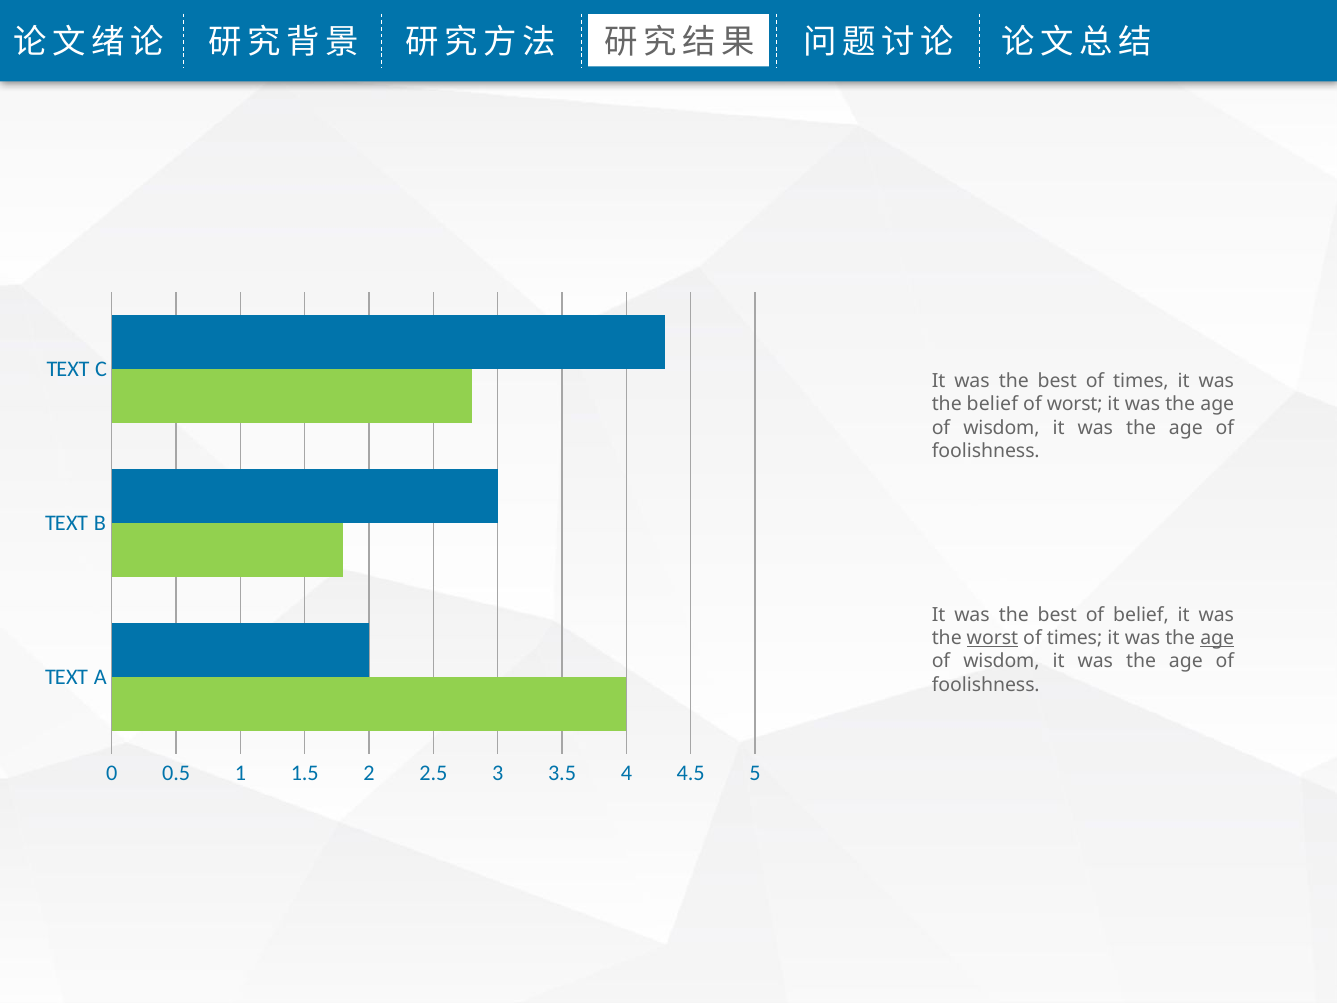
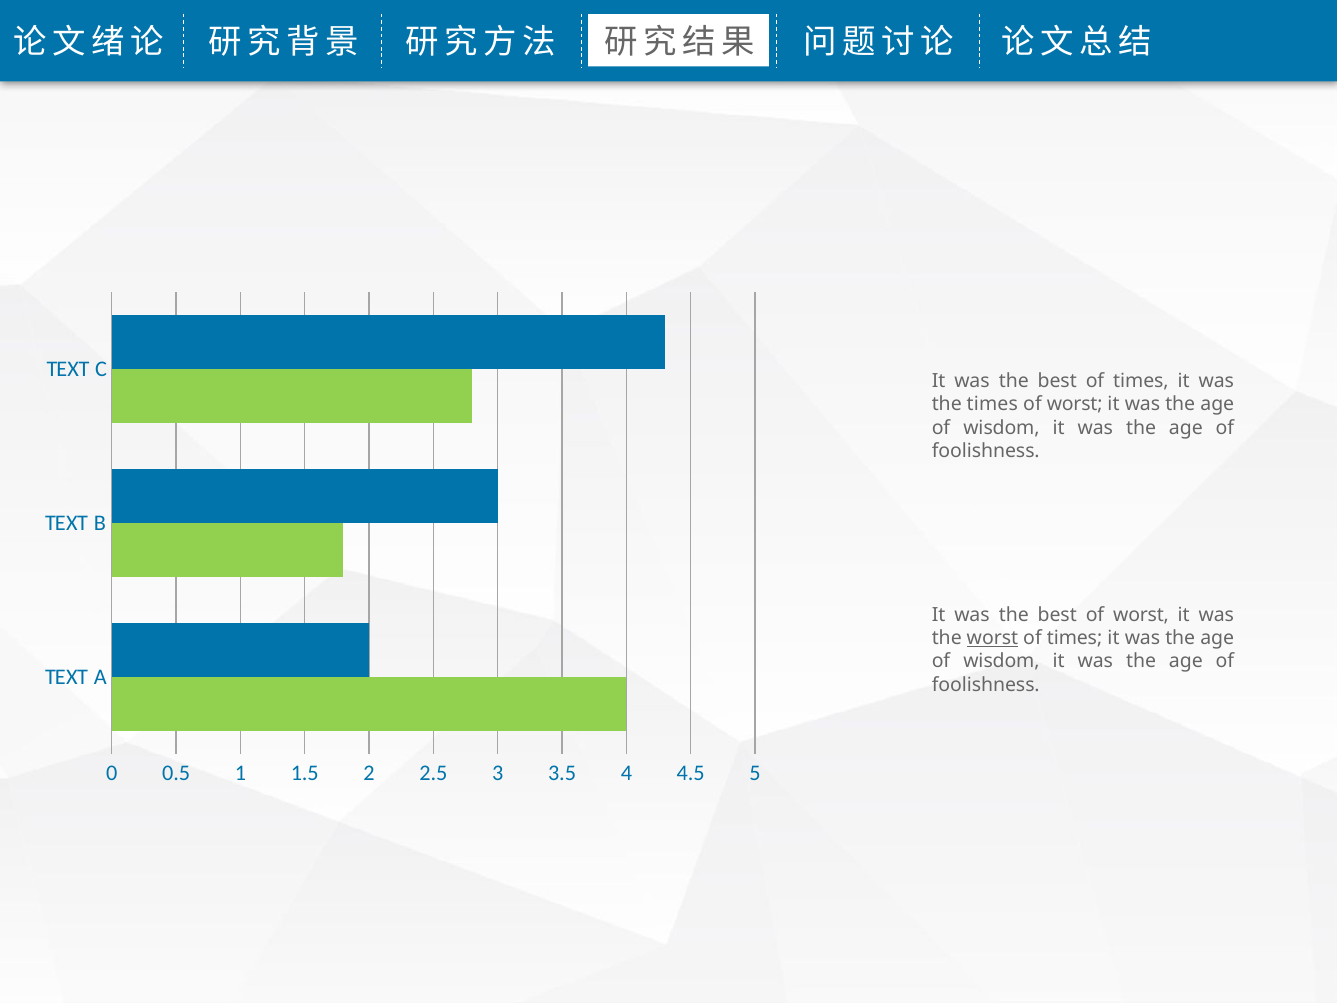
the belief: belief -> times
best of belief: belief -> worst
age at (1217, 638) underline: present -> none
